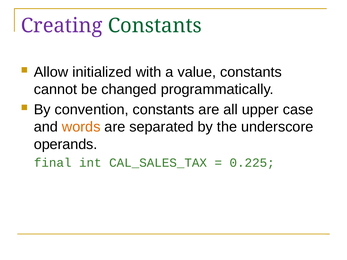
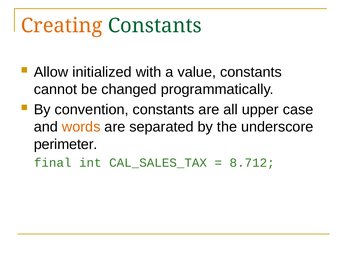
Creating colour: purple -> orange
operands: operands -> perimeter
0.225: 0.225 -> 8.712
